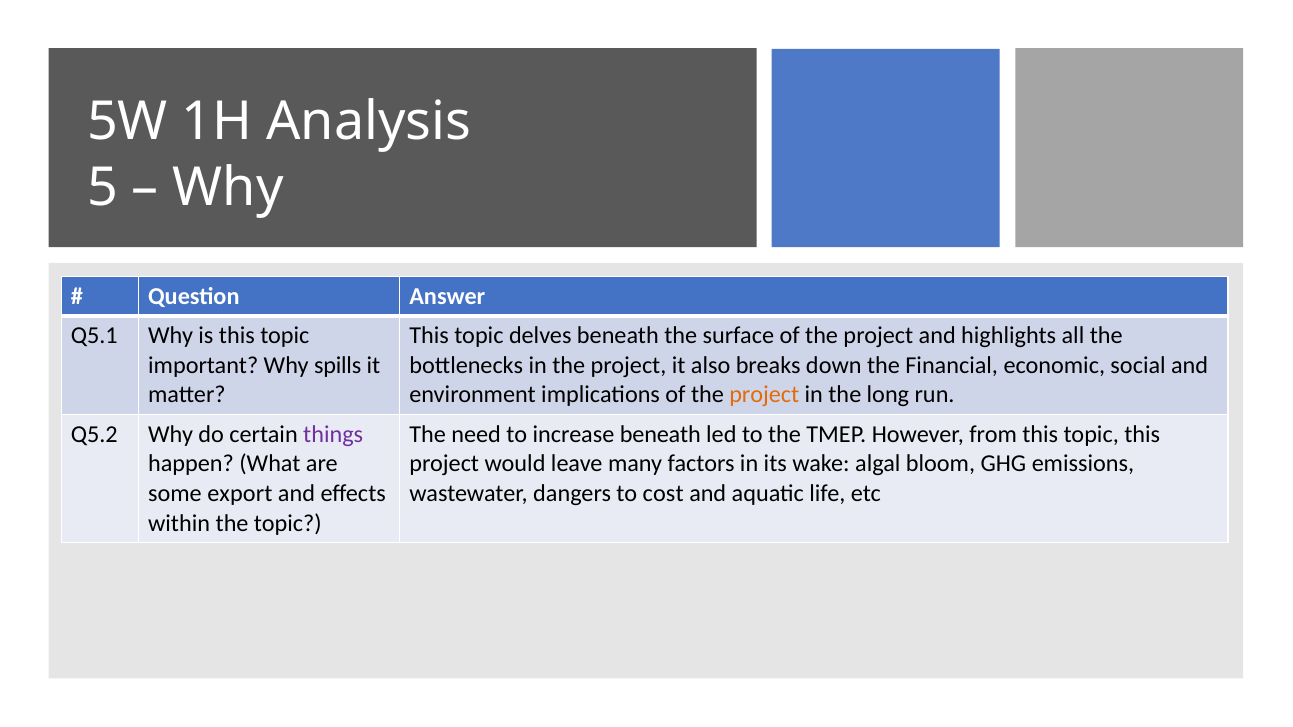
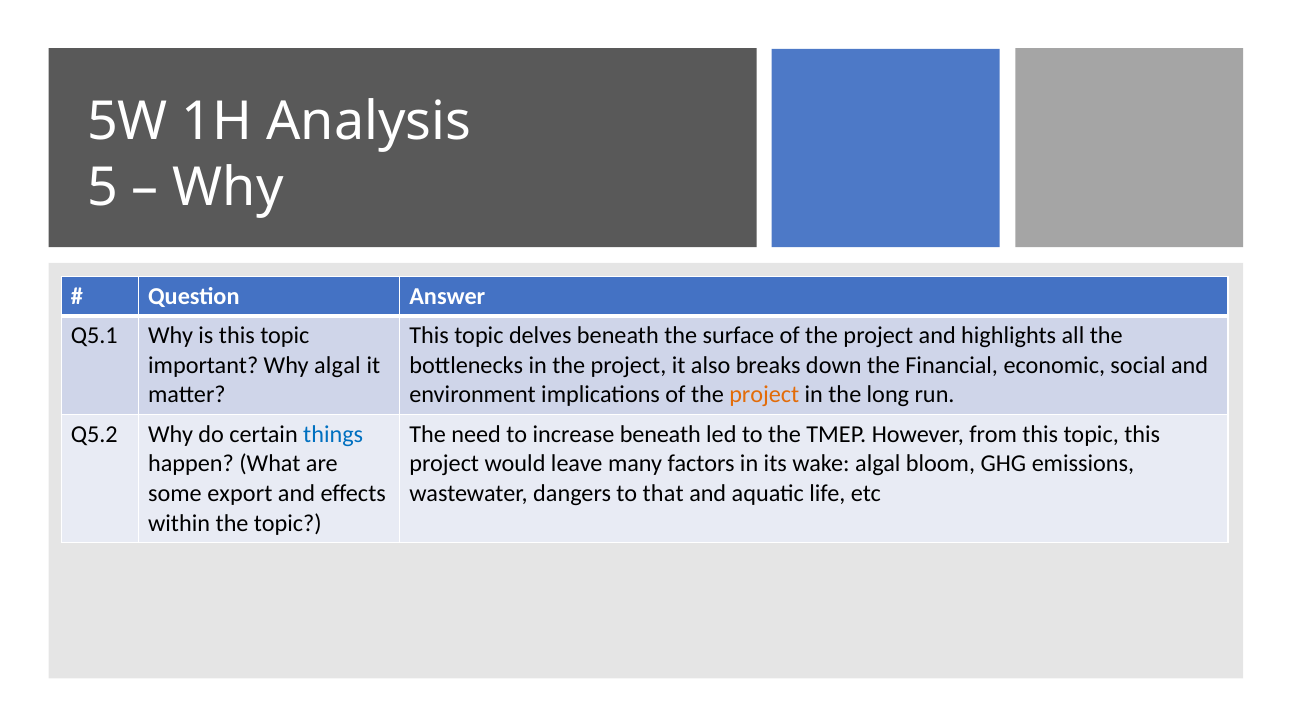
Why spills: spills -> algal
things colour: purple -> blue
cost: cost -> that
